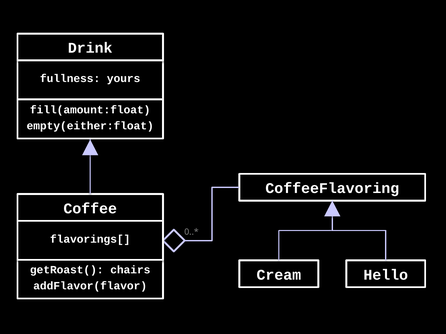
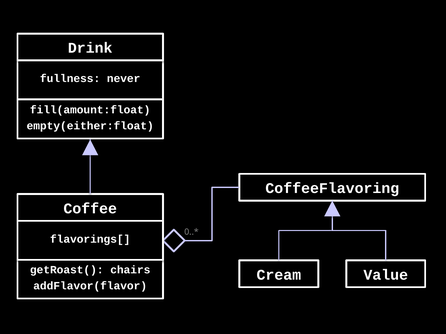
yours: yours -> never
Hello: Hello -> Value
